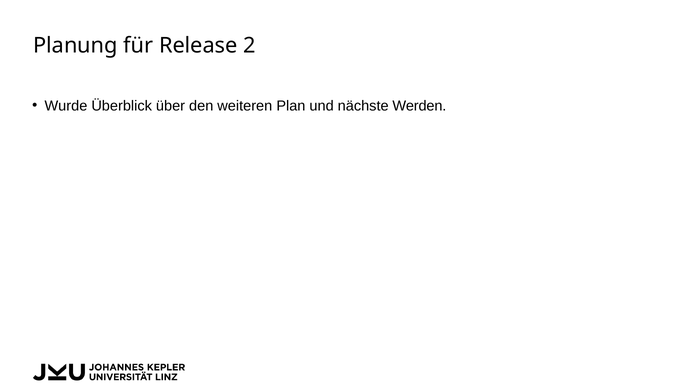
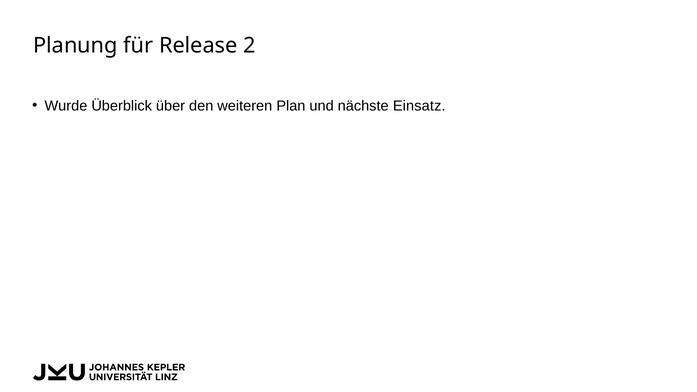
Werden: Werden -> Einsatz
